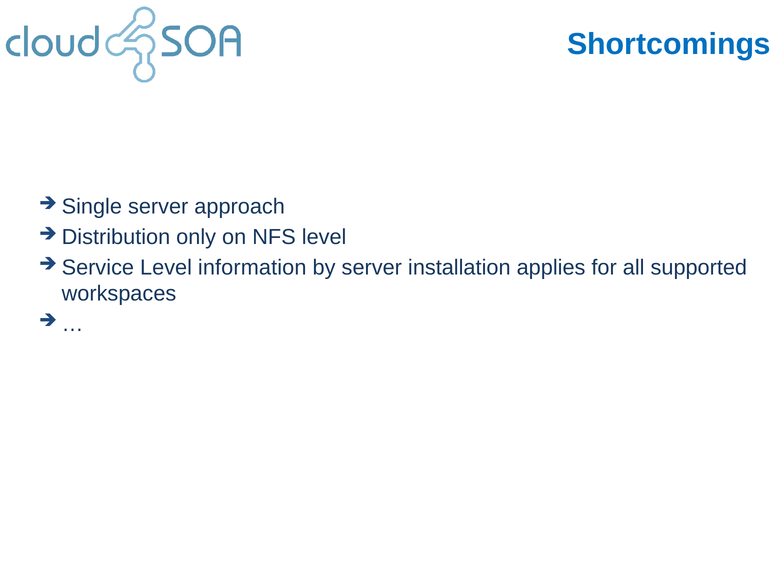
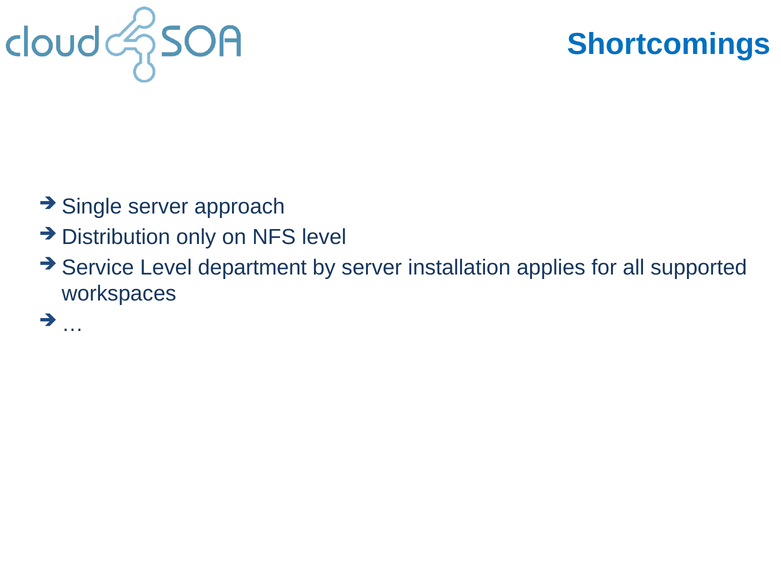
information: information -> department
